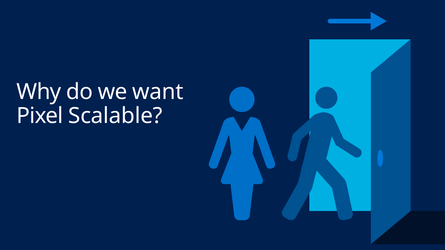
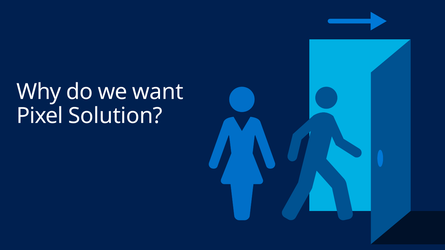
Scalable: Scalable -> Solution
